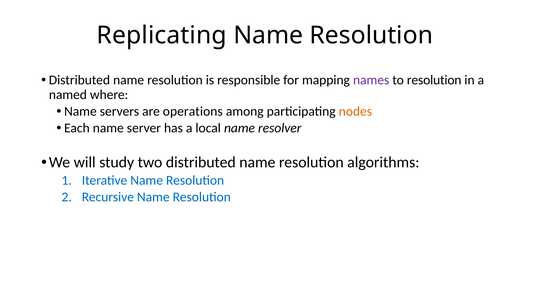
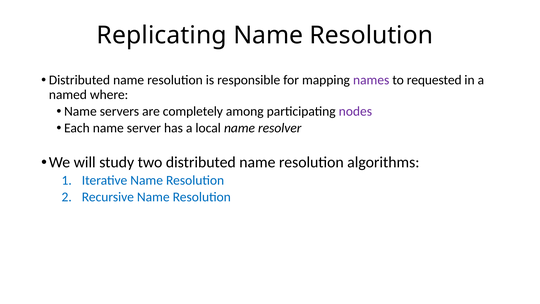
to resolution: resolution -> requested
operations: operations -> completely
nodes colour: orange -> purple
